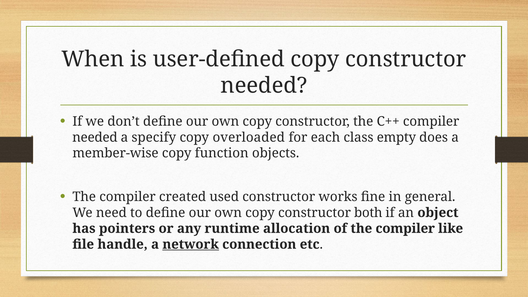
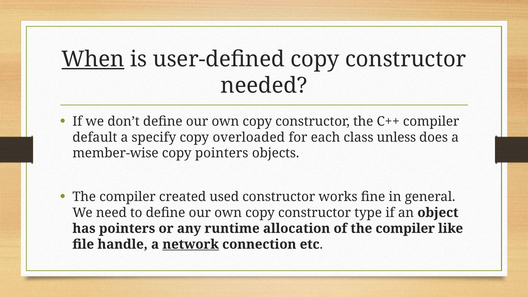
When underline: none -> present
needed at (95, 137): needed -> default
empty: empty -> unless
copy function: function -> pointers
both: both -> type
